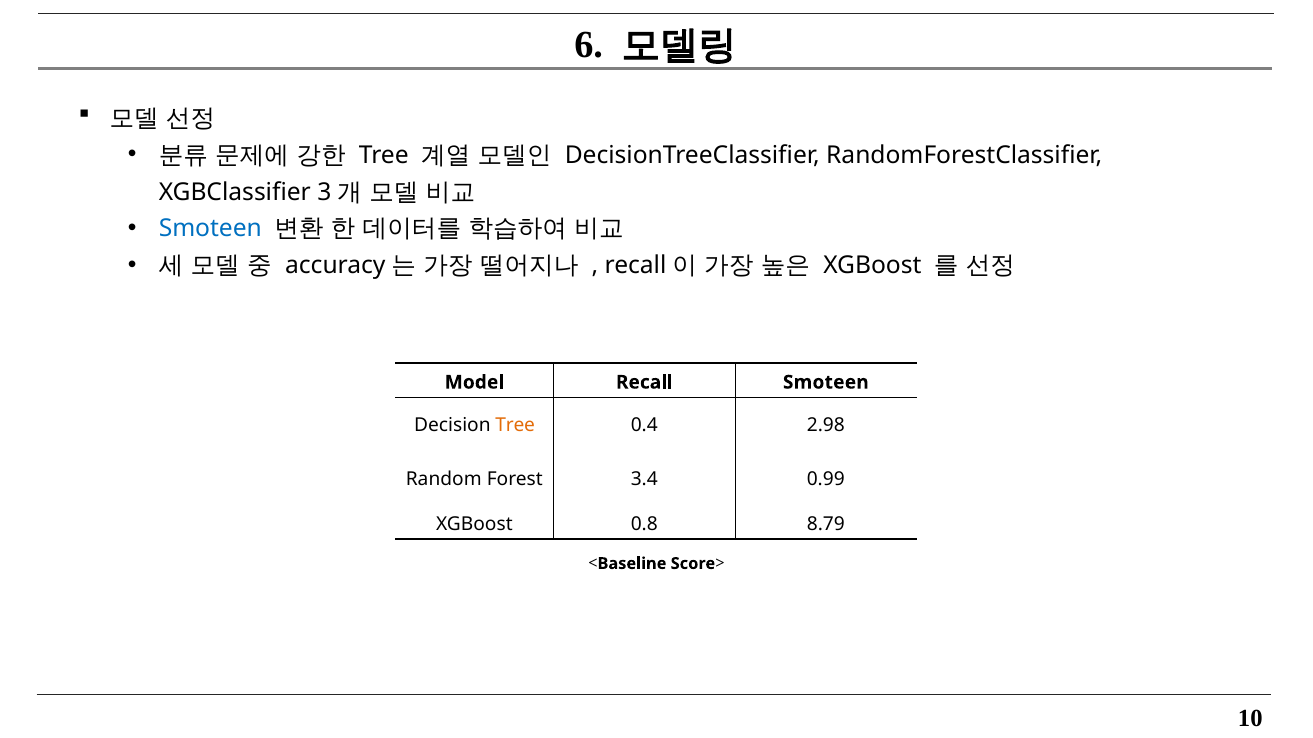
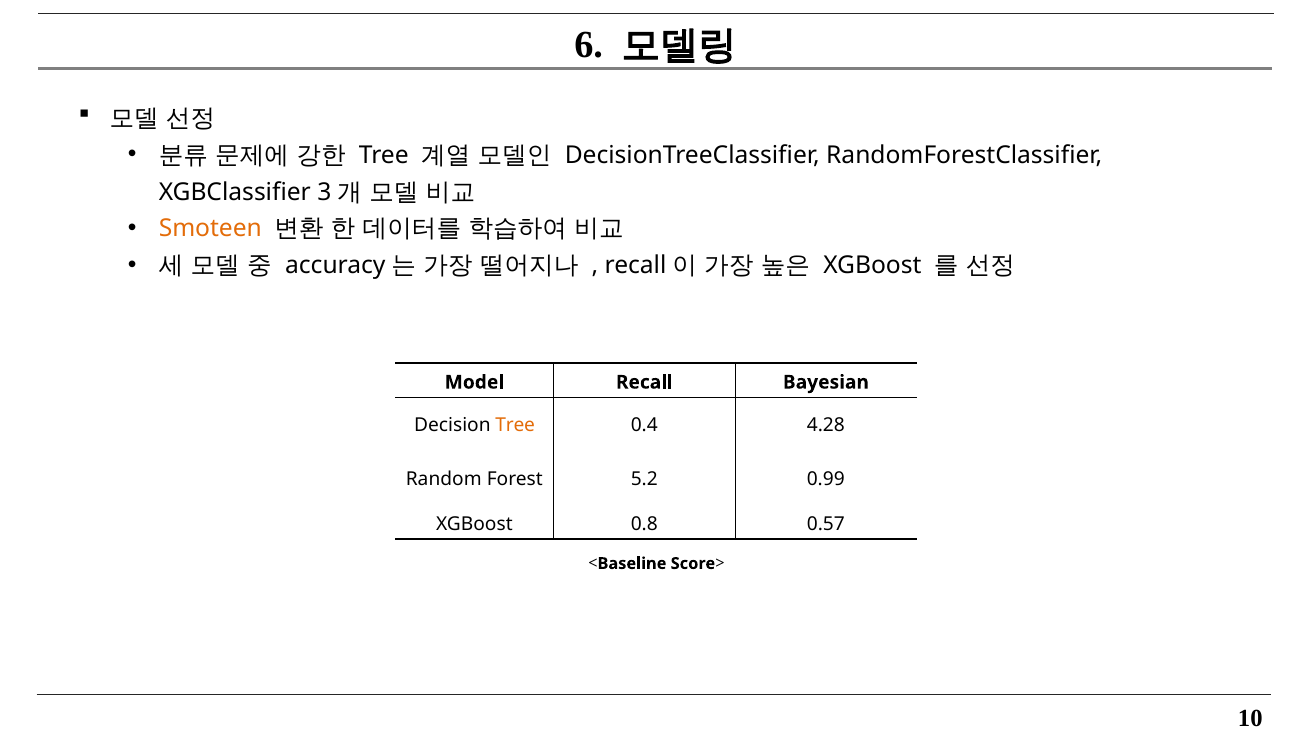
Smoteen at (210, 229) colour: blue -> orange
Recall Smoteen: Smoteen -> Bayesian
2.98: 2.98 -> 4.28
3.4: 3.4 -> 5.2
8.79: 8.79 -> 0.57
